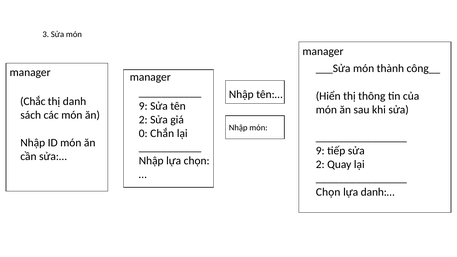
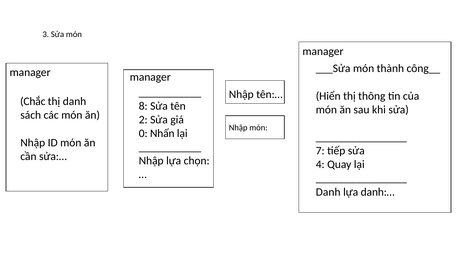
9 at (143, 106): 9 -> 8
Chắn: Chắn -> Nhấn
9 at (320, 151): 9 -> 7
2 at (320, 165): 2 -> 4
Chọn at (328, 192): Chọn -> Danh
